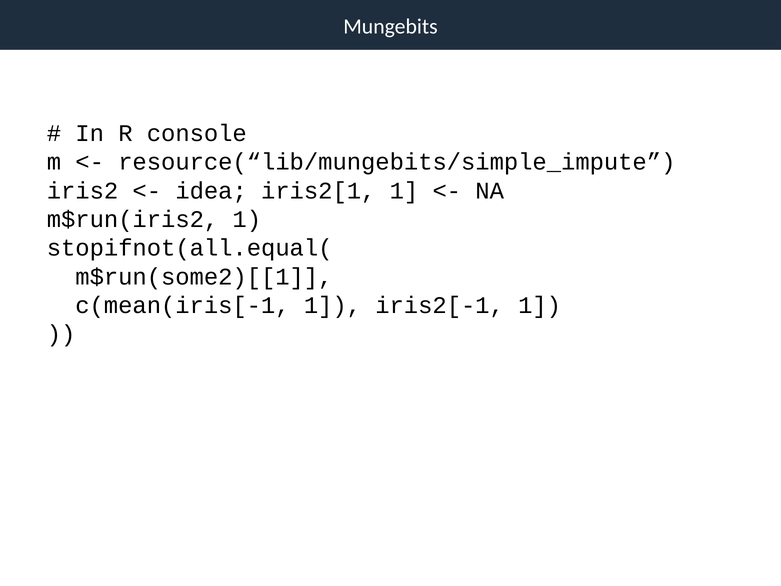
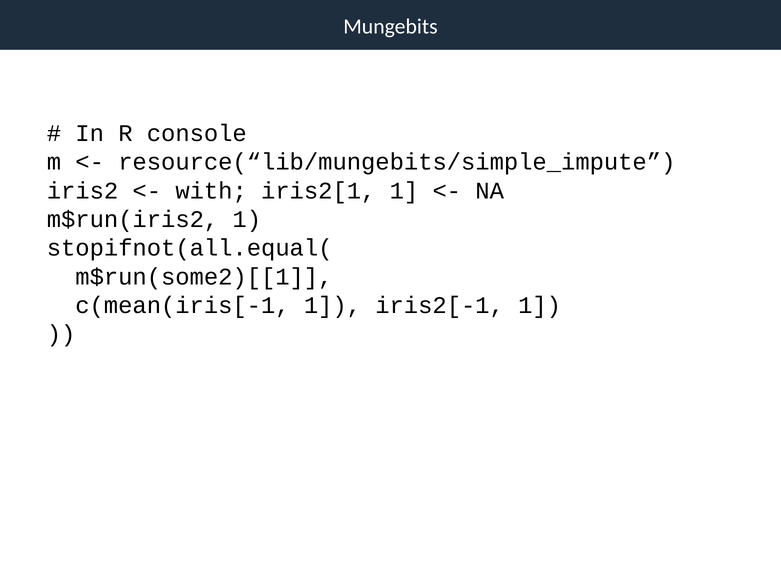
idea: idea -> with
